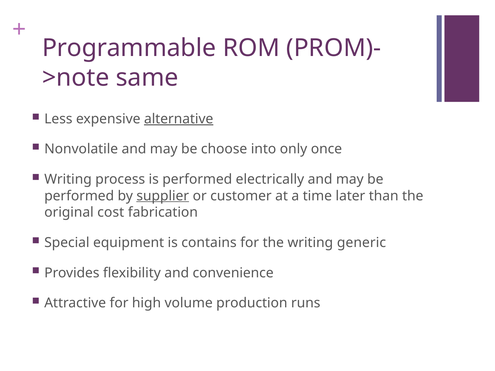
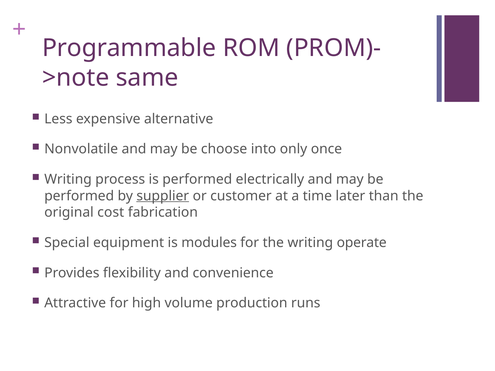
alternative underline: present -> none
contains: contains -> modules
generic: generic -> operate
